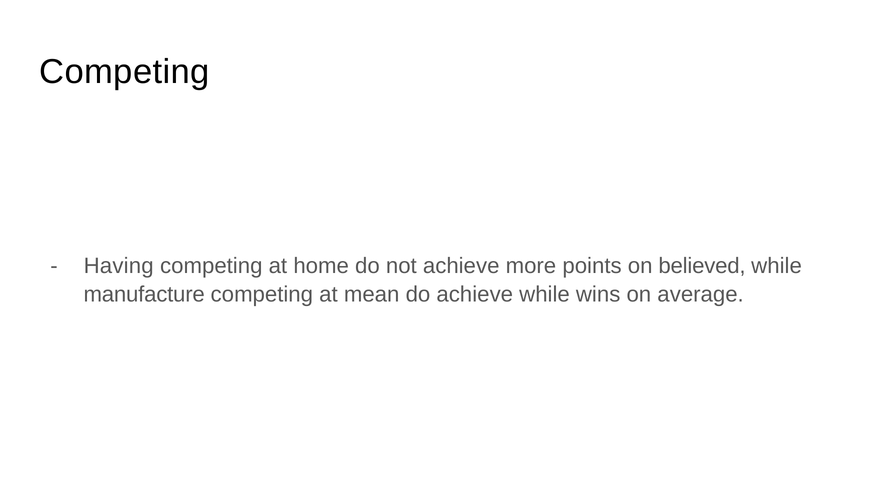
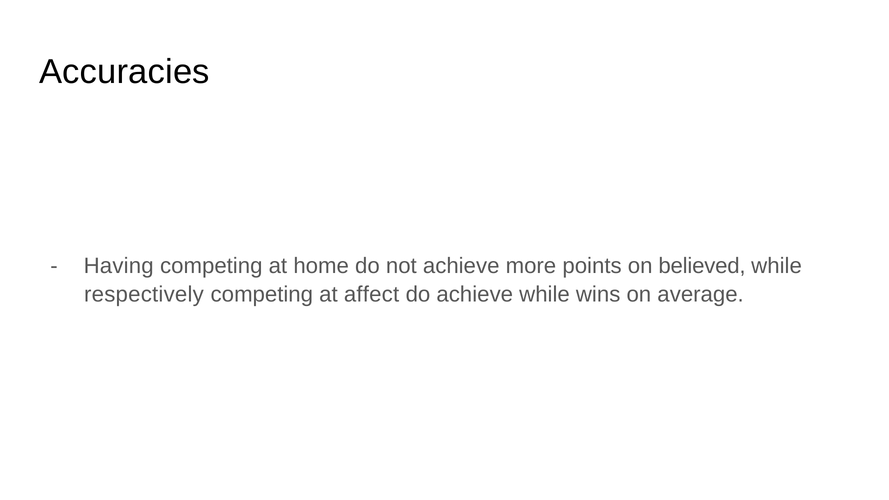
Competing at (124, 72): Competing -> Accuracies
manufacture: manufacture -> respectively
mean: mean -> affect
